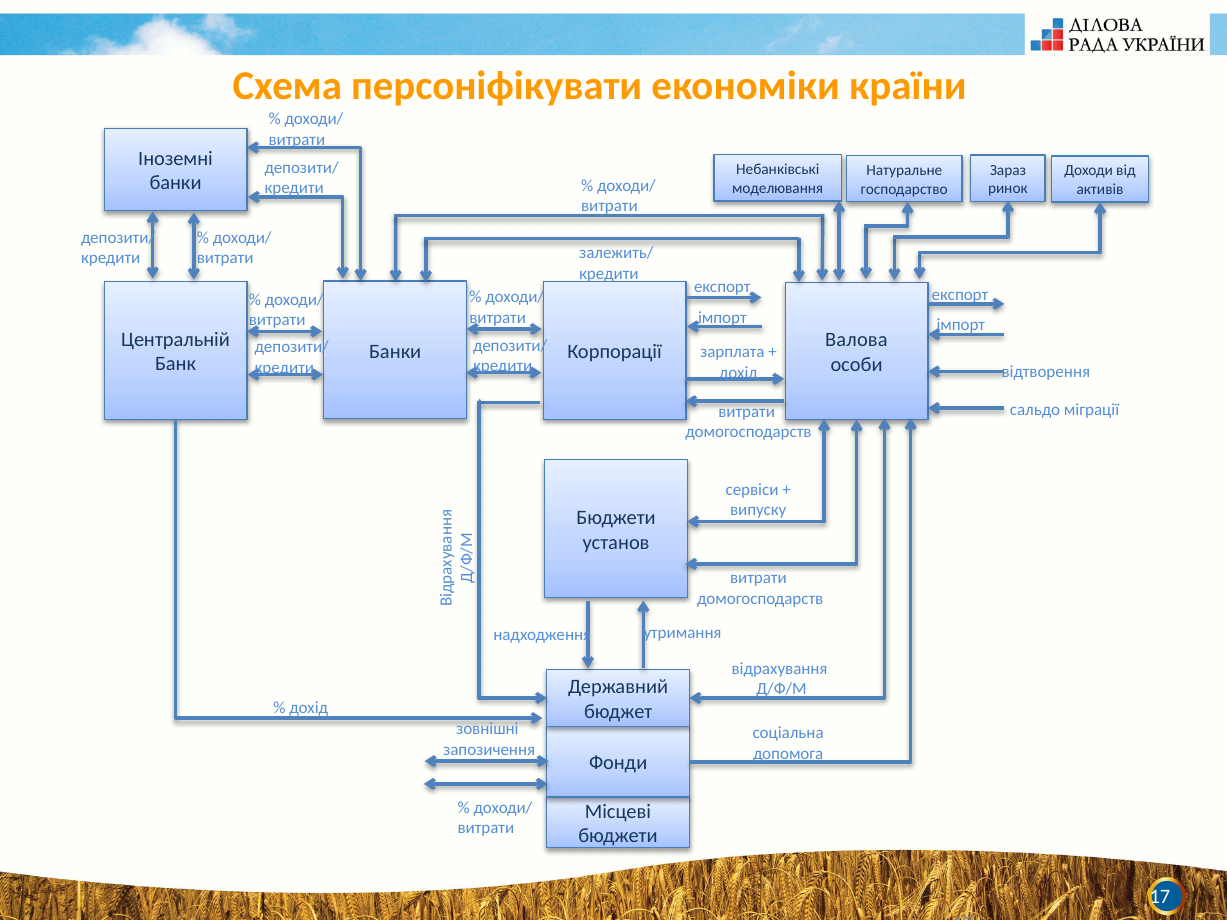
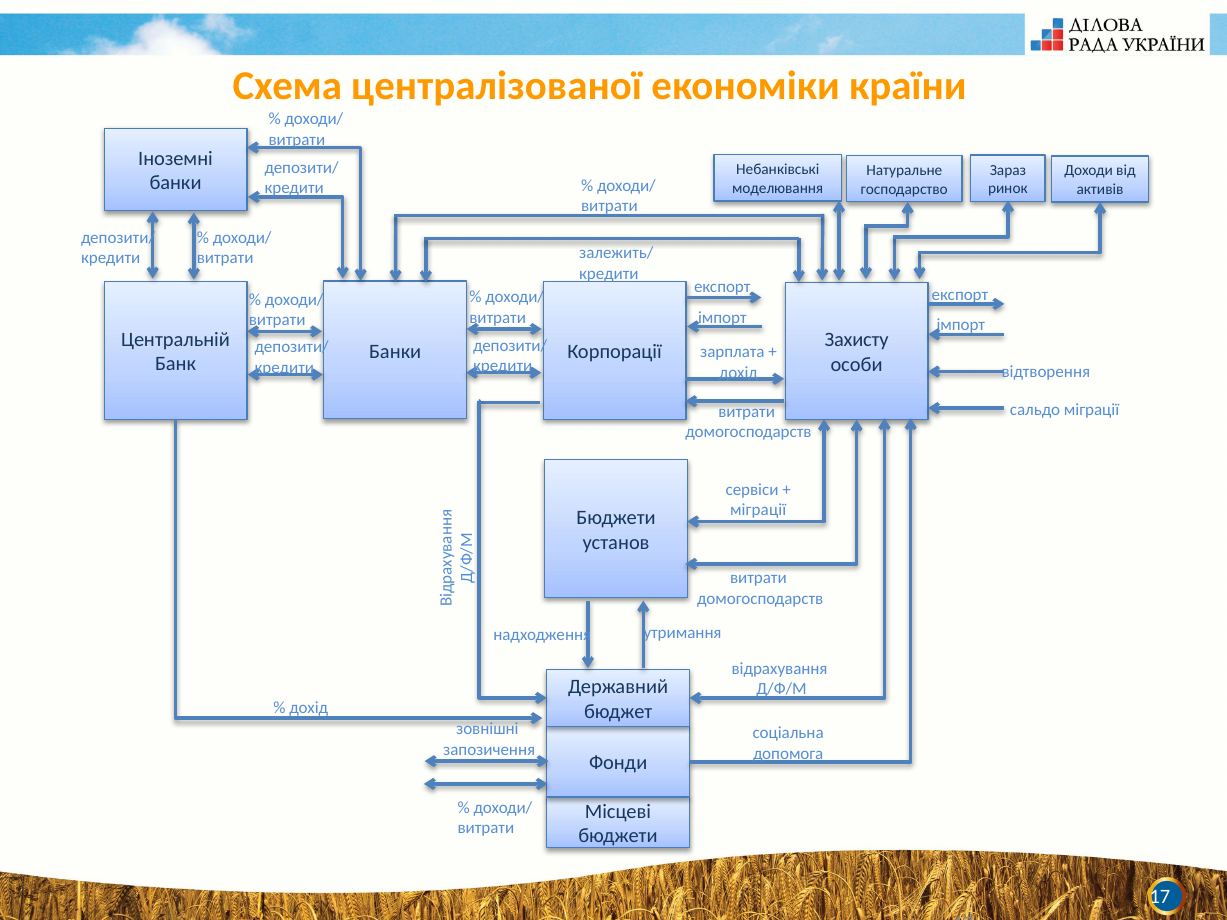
персоніфікувати: персоніфікувати -> централізованої
Валова: Валова -> Захисту
випуску at (758, 510): випуску -> міграції
